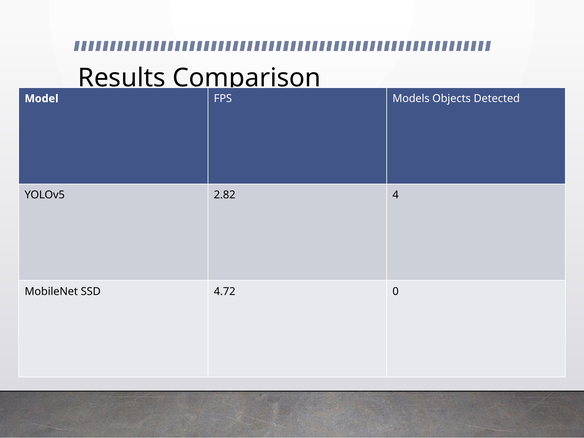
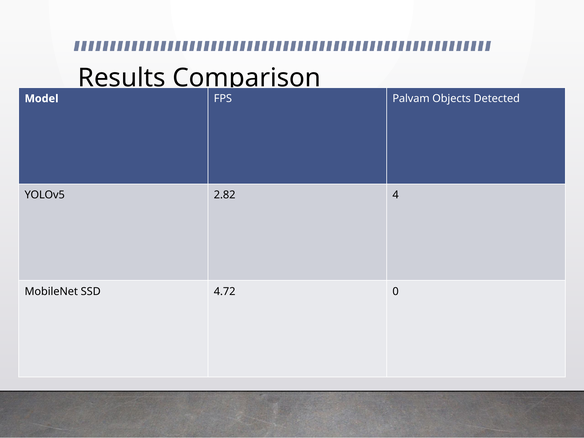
Models: Models -> Palvam
